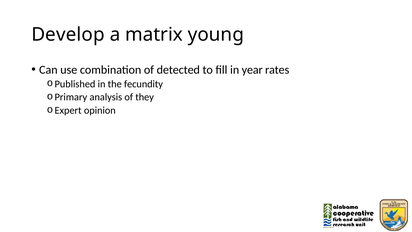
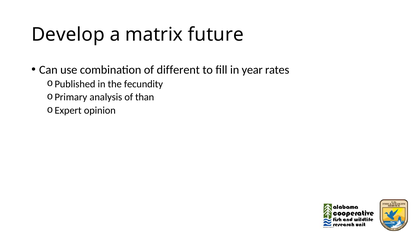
young: young -> future
detected: detected -> different
they: they -> than
